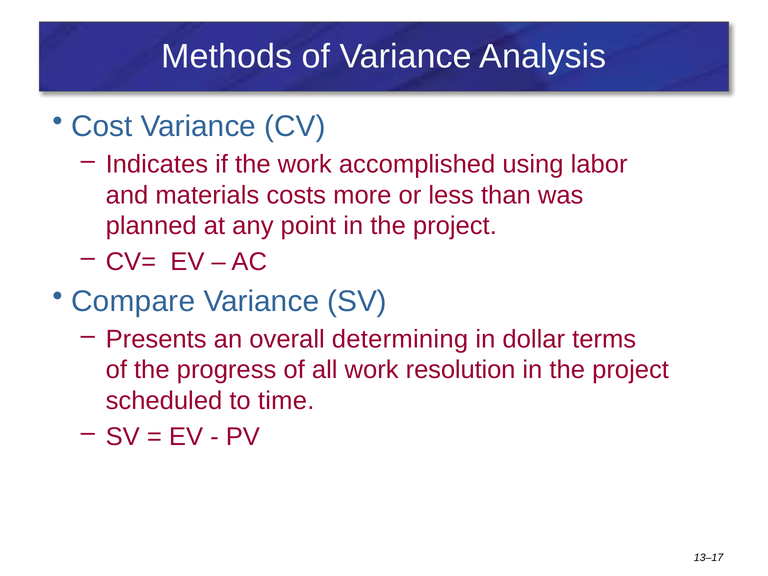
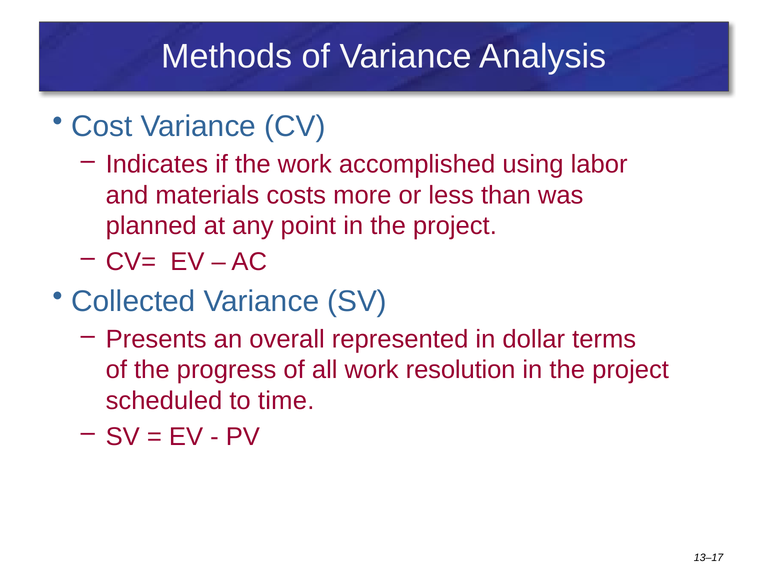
Compare: Compare -> Collected
determining: determining -> represented
